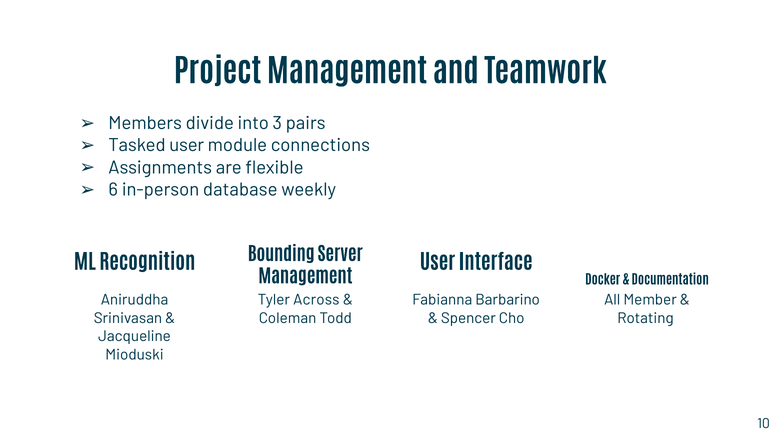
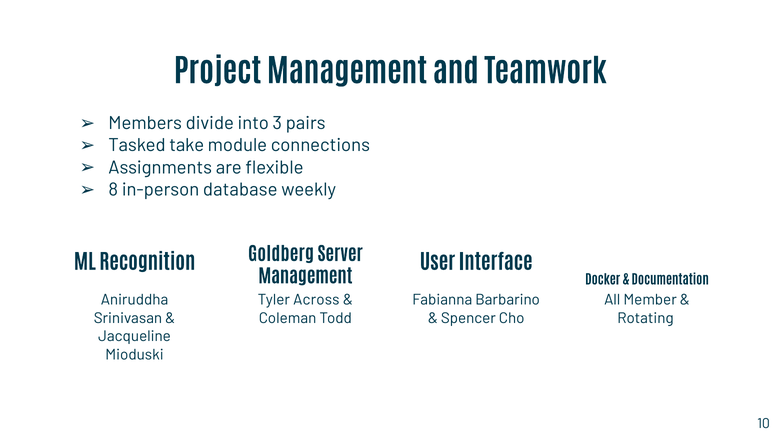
Tasked user: user -> take
6: 6 -> 8
Bounding: Bounding -> Goldberg
